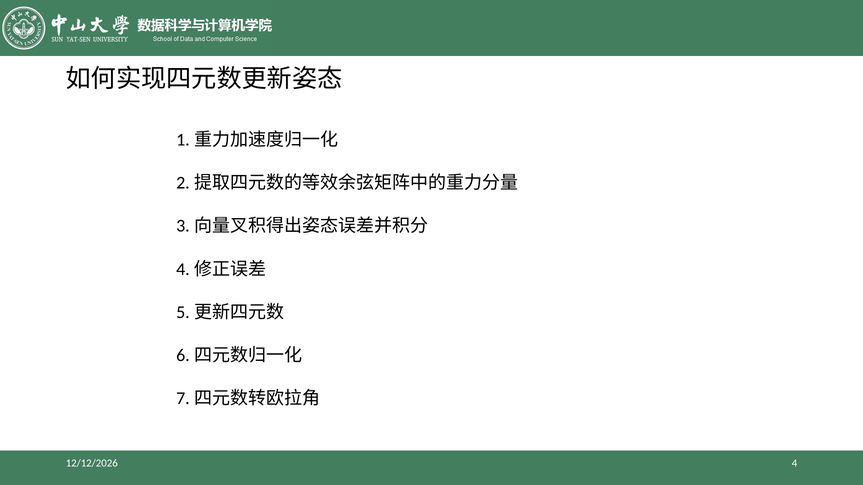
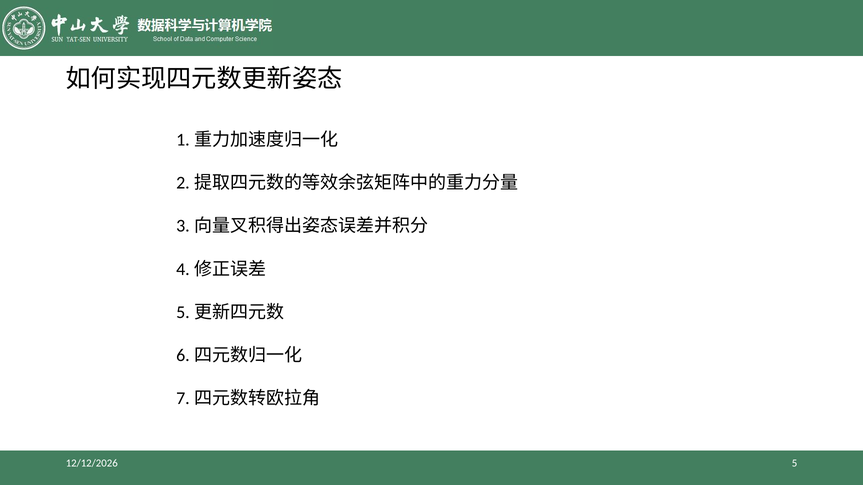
4: 4 -> 5
